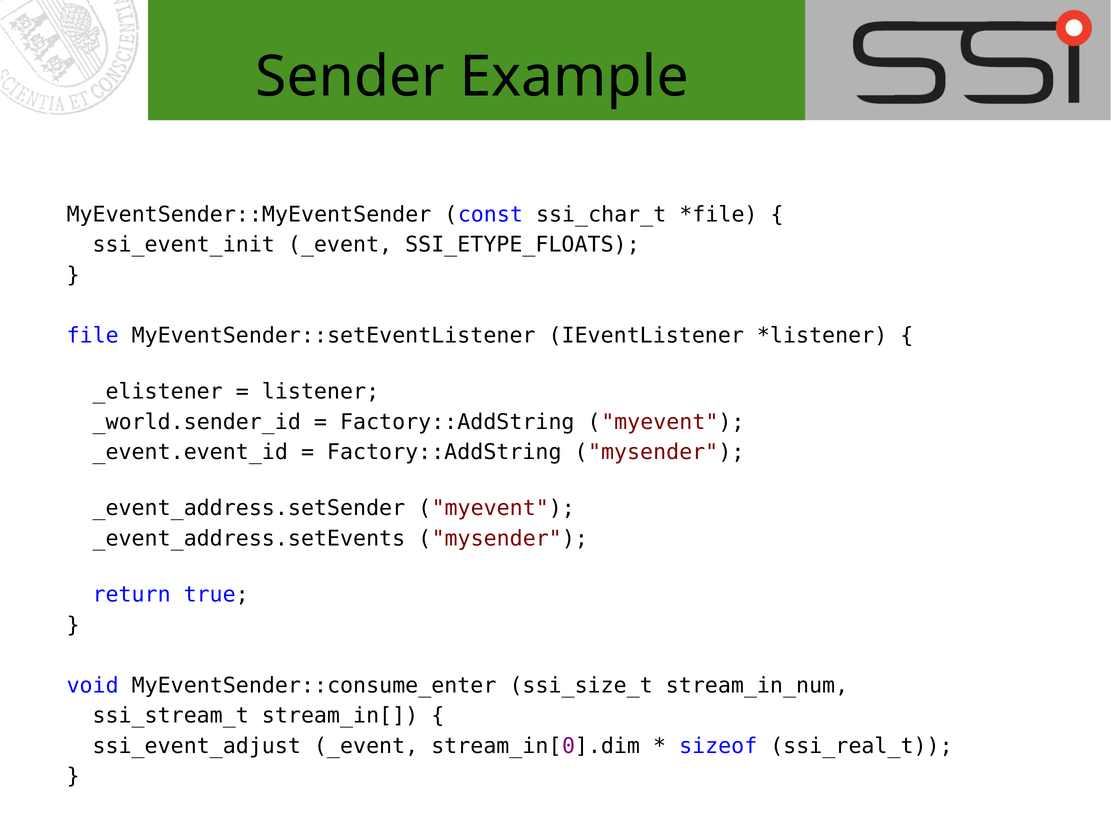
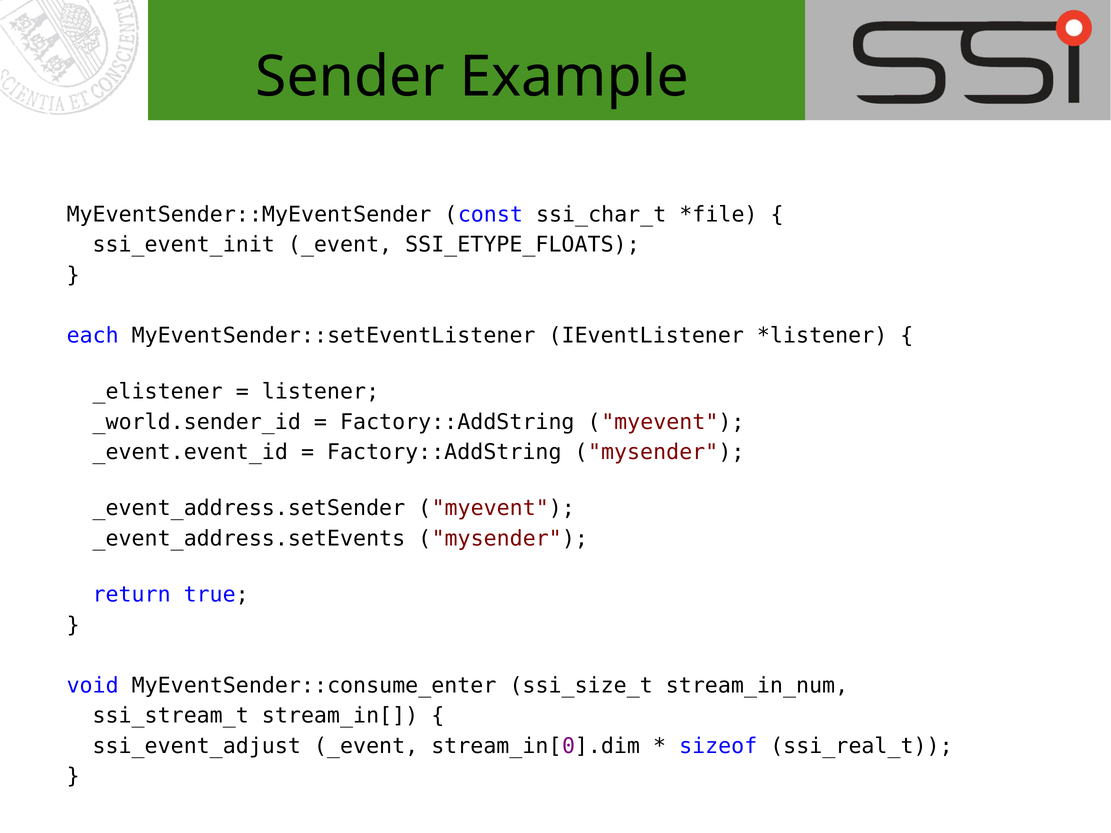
file: file -> each
